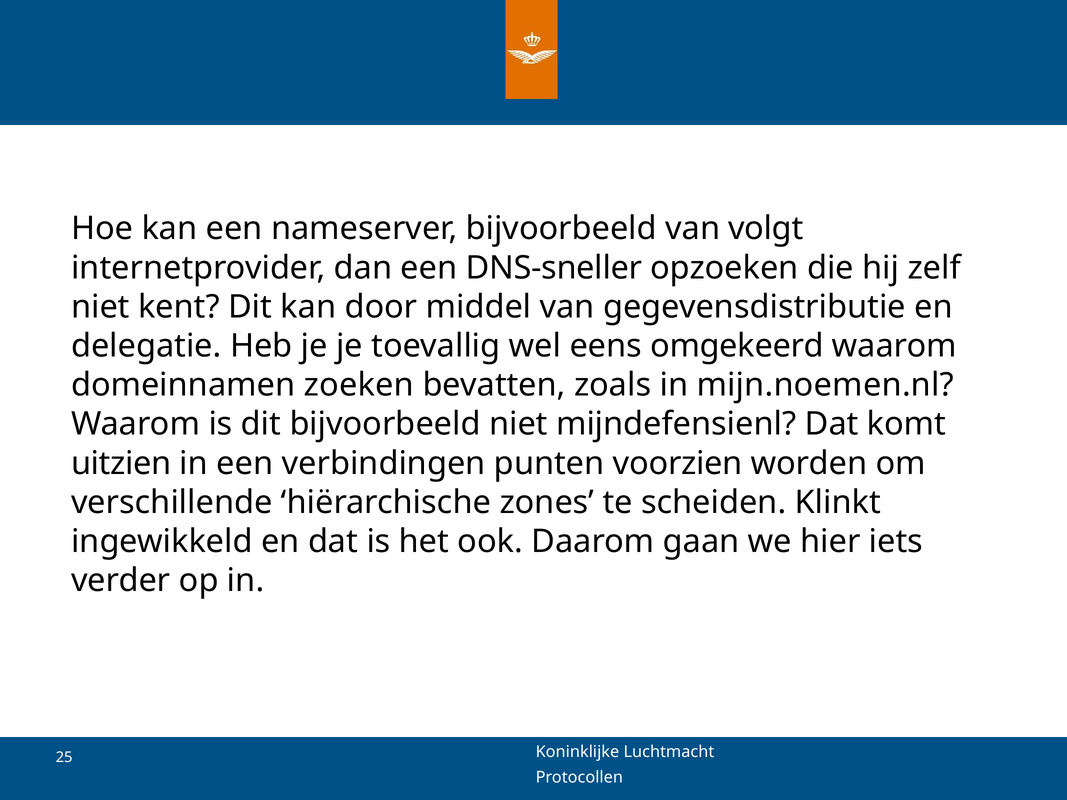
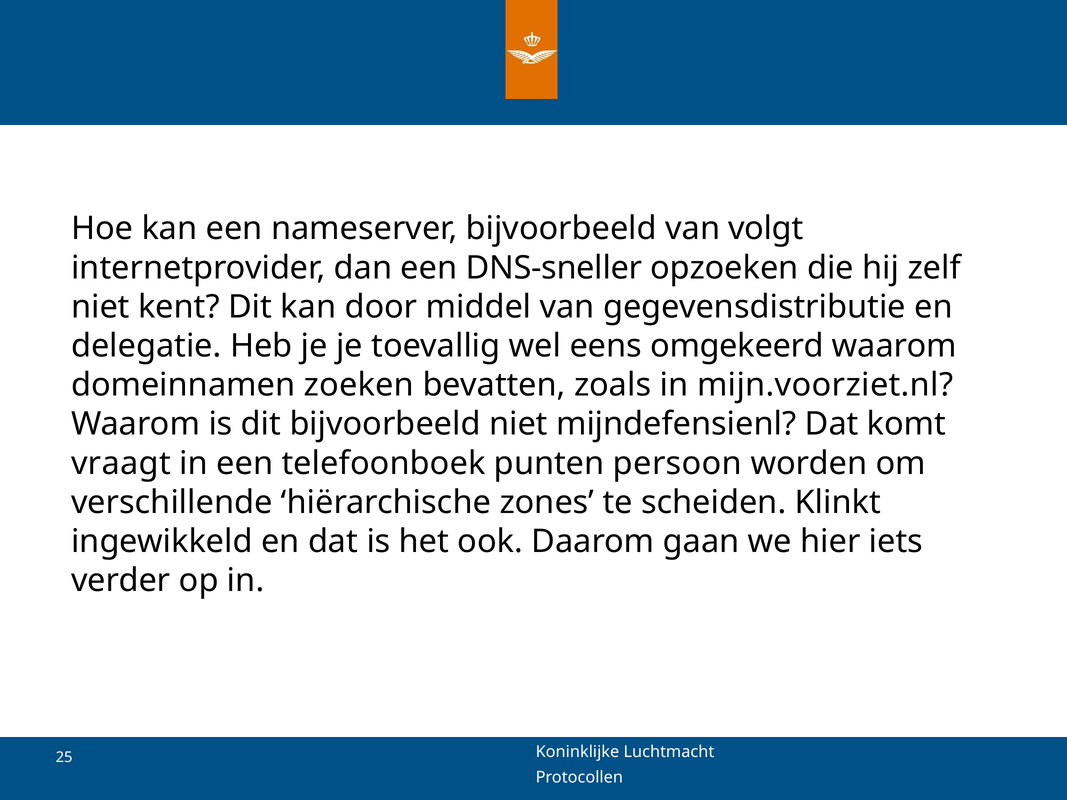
mijn.noemen.nl: mijn.noemen.nl -> mijn.voorziet.nl
uitzien: uitzien -> vraagt
verbindingen: verbindingen -> telefoonboek
voorzien: voorzien -> persoon
